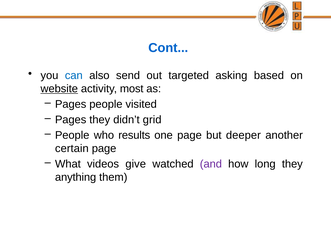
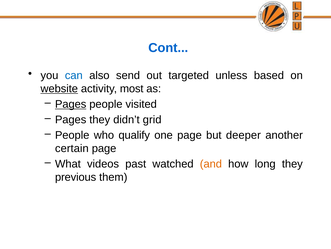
asking: asking -> unless
Pages at (71, 104) underline: none -> present
results: results -> qualify
give: give -> past
and colour: purple -> orange
anything: anything -> previous
